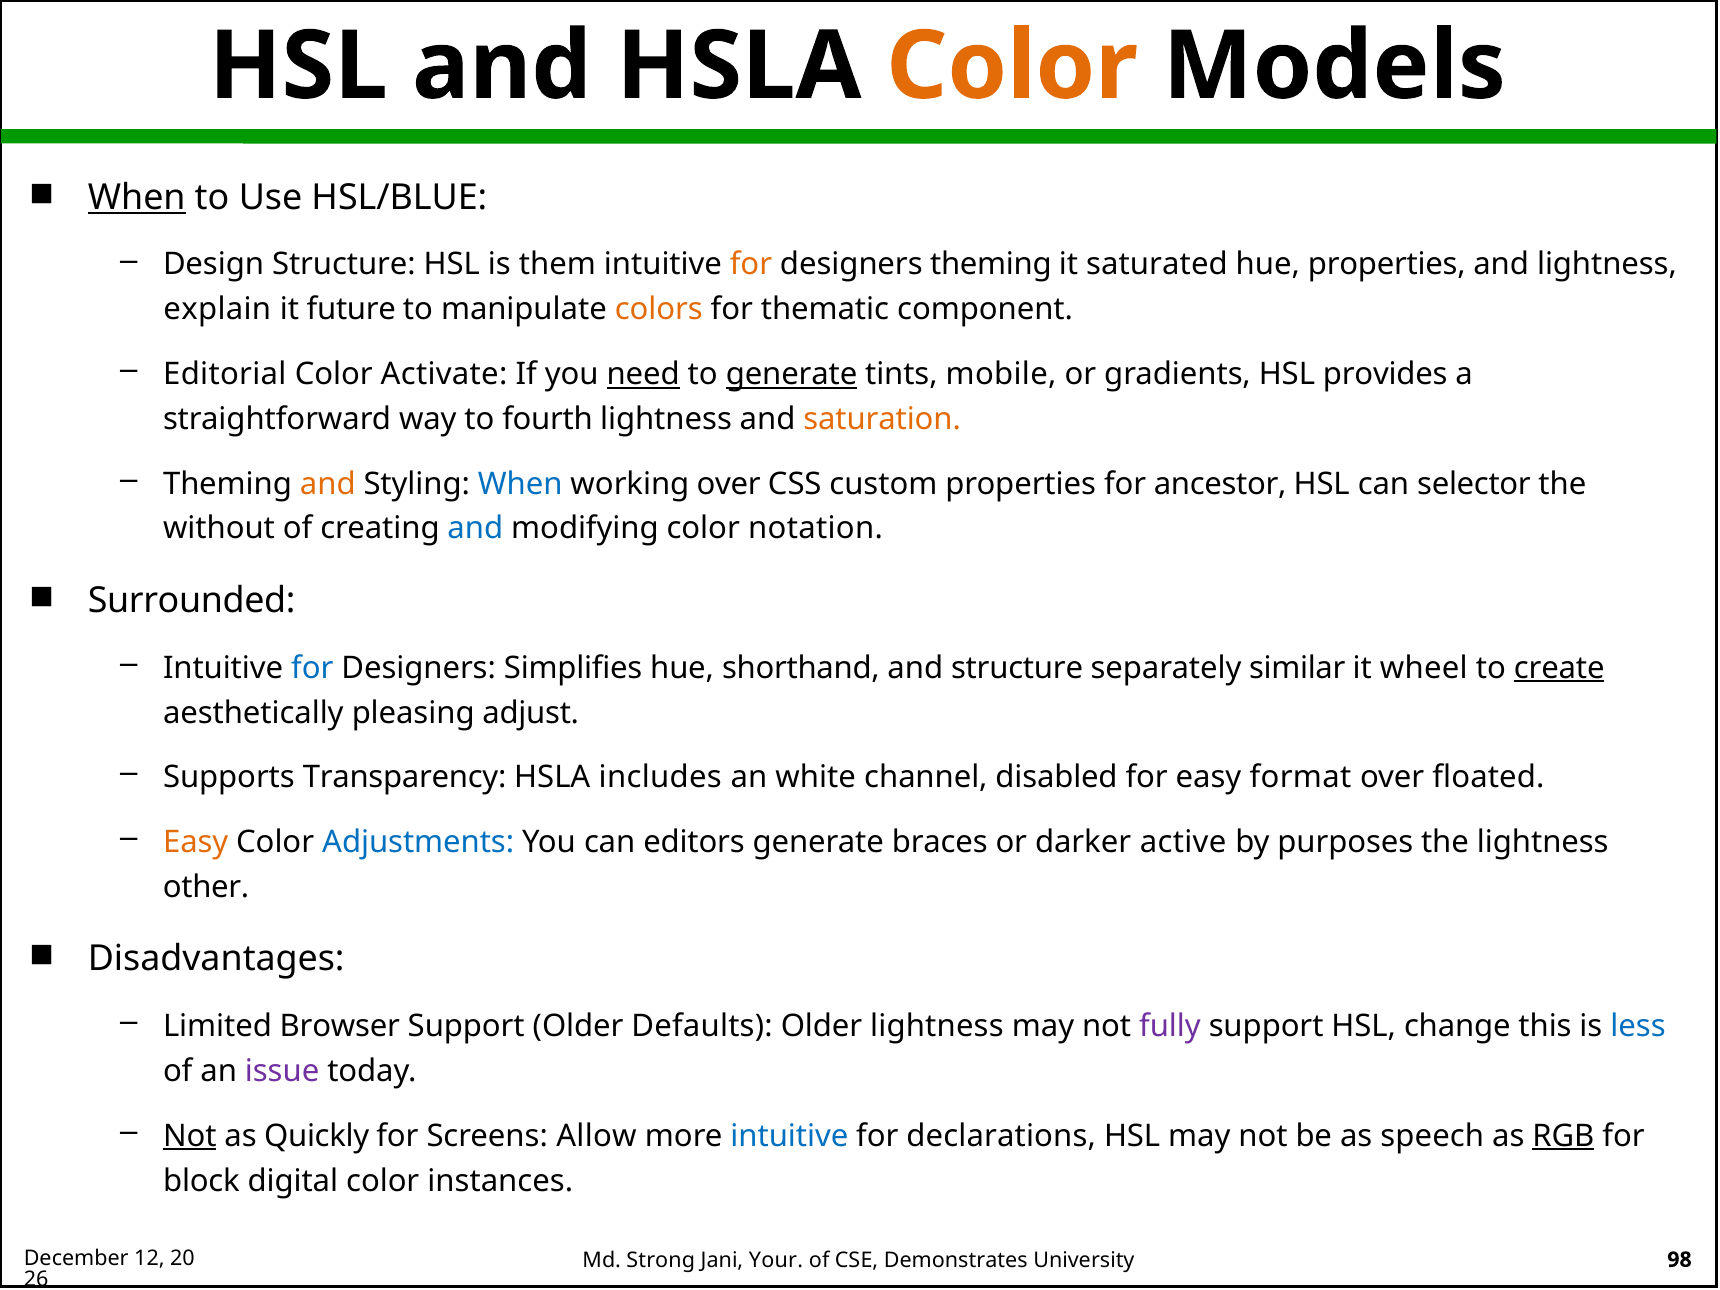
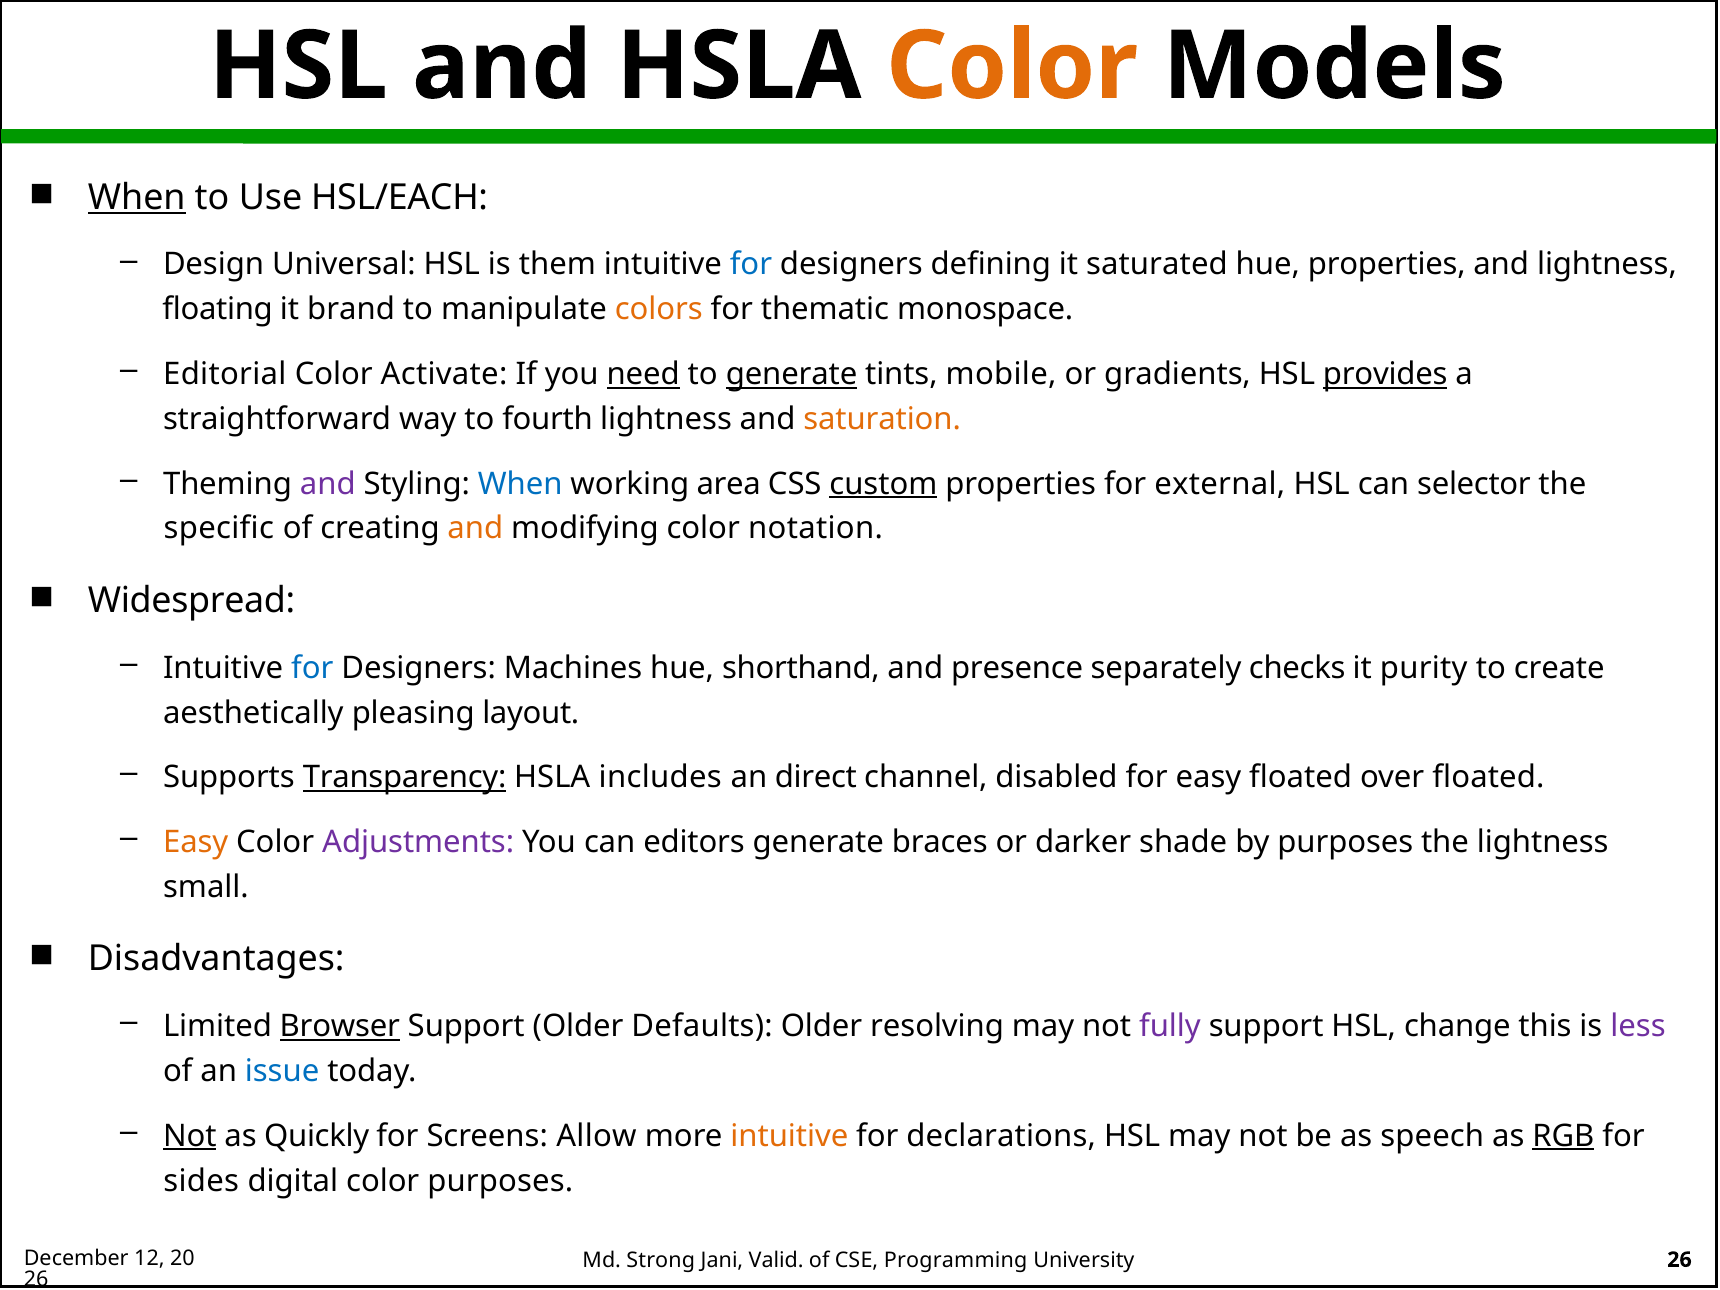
HSL/BLUE: HSL/BLUE -> HSL/EACH
Design Structure: Structure -> Universal
for at (751, 265) colour: orange -> blue
designers theming: theming -> defining
explain: explain -> floating
future: future -> brand
component: component -> monospace
provides underline: none -> present
and at (328, 484) colour: orange -> purple
working over: over -> area
custom underline: none -> present
ancestor: ancestor -> external
without: without -> specific
and at (475, 529) colour: blue -> orange
Surrounded: Surrounded -> Widespread
Simplifies: Simplifies -> Machines
and structure: structure -> presence
similar: similar -> checks
wheel: wheel -> purity
create underline: present -> none
adjust: adjust -> layout
Transparency underline: none -> present
white: white -> direct
easy format: format -> floated
Adjustments colour: blue -> purple
active: active -> shade
other: other -> small
Browser underline: none -> present
Older lightness: lightness -> resolving
less colour: blue -> purple
issue colour: purple -> blue
intuitive at (789, 1136) colour: blue -> orange
block: block -> sides
color instances: instances -> purposes
Your: Your -> Valid
Demonstrates: Demonstrates -> Programming
University 98: 98 -> 26
